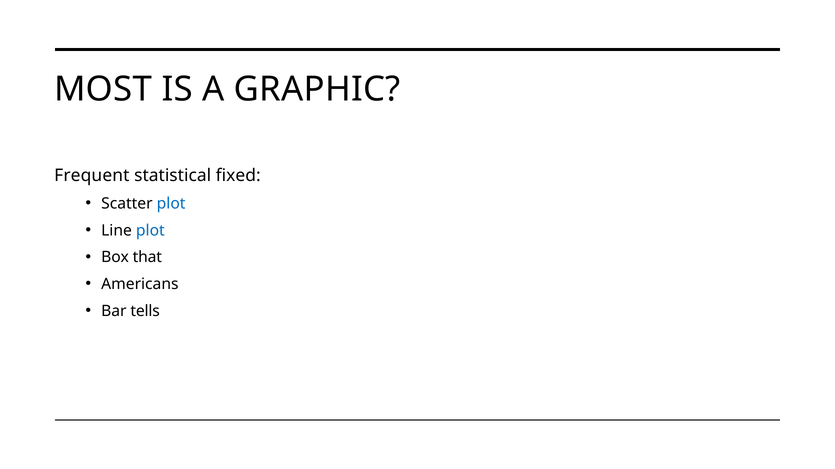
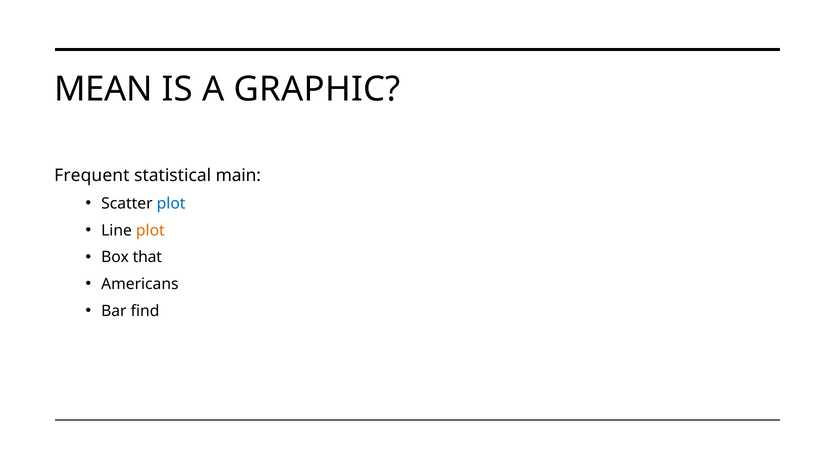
MOST: MOST -> MEAN
fixed: fixed -> main
plot at (150, 231) colour: blue -> orange
tells: tells -> find
